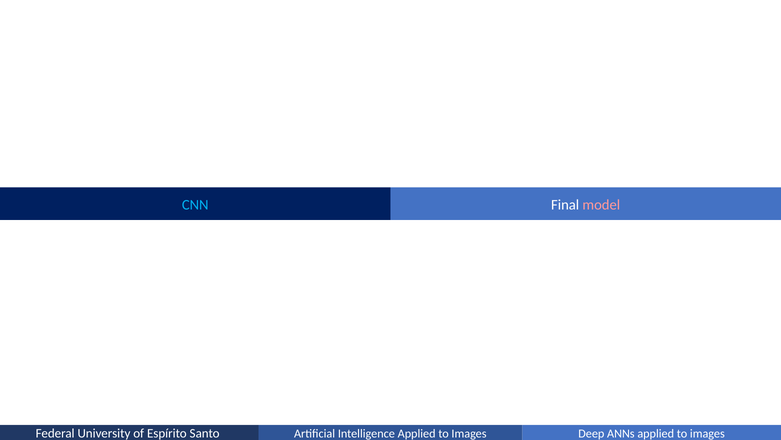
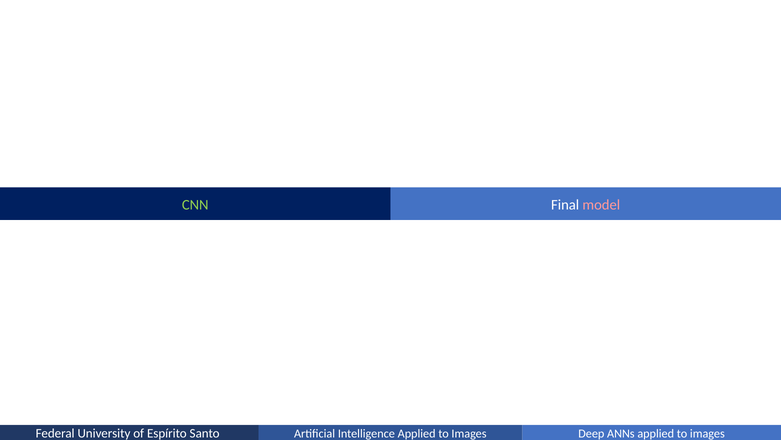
CNN colour: light blue -> light green
